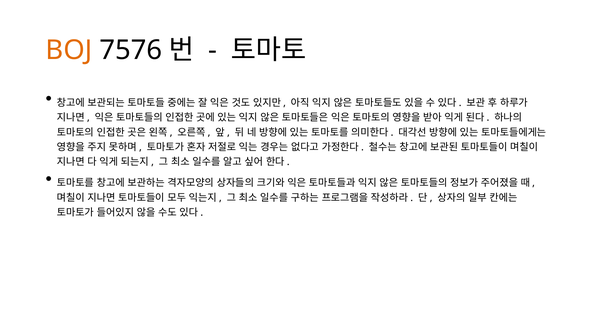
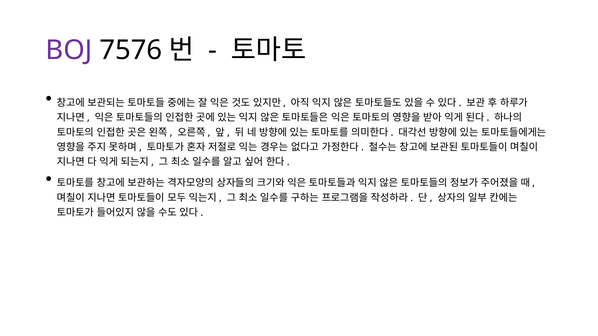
BOJ colour: orange -> purple
